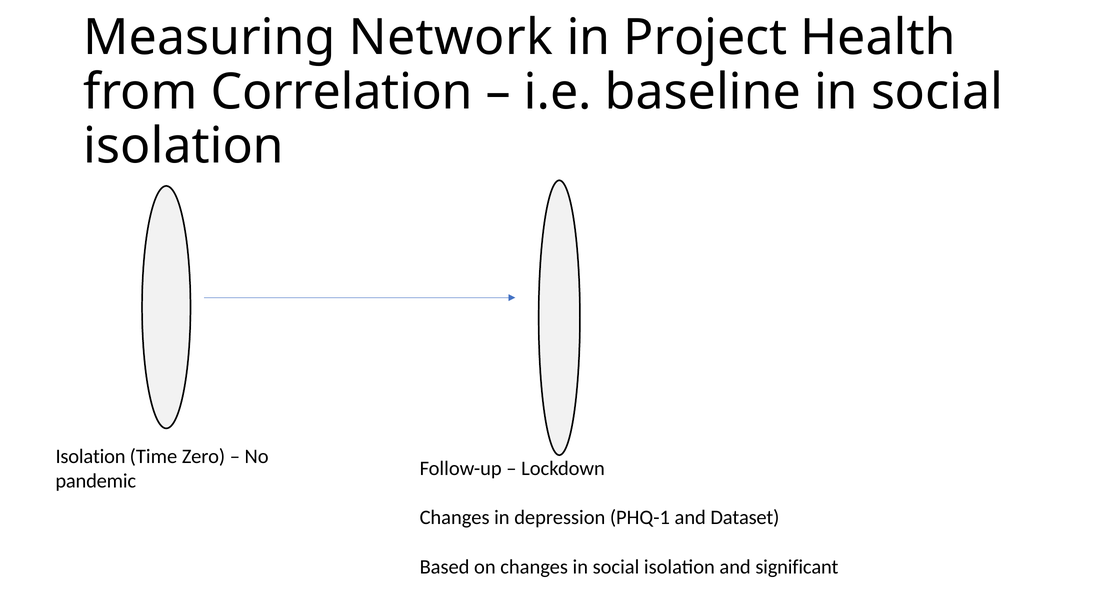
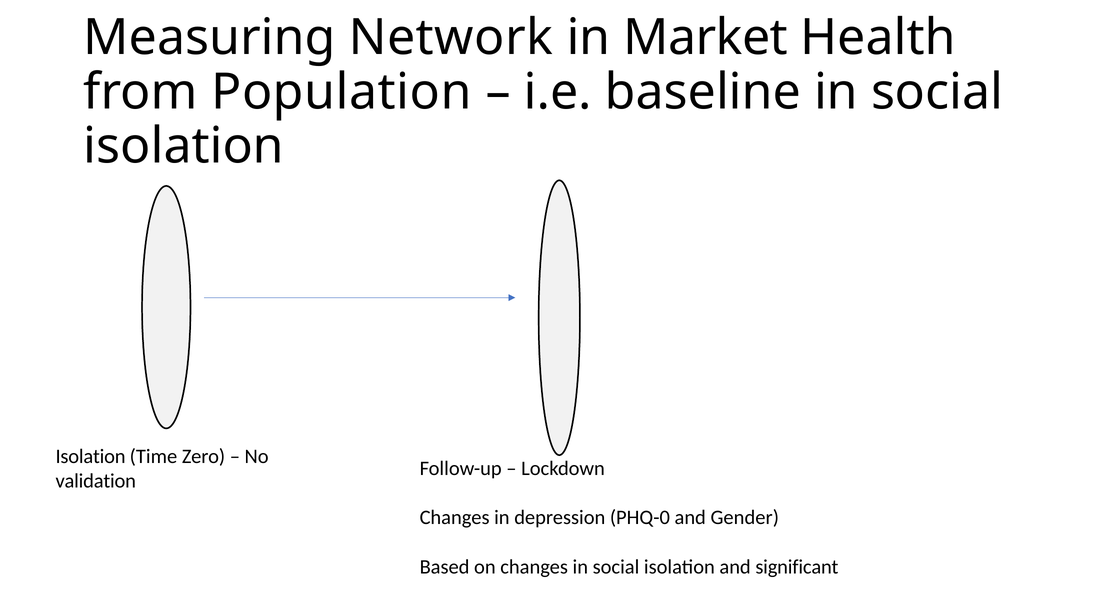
Project: Project -> Market
Correlation: Correlation -> Population
pandemic: pandemic -> validation
PHQ-1: PHQ-1 -> PHQ-0
Dataset: Dataset -> Gender
